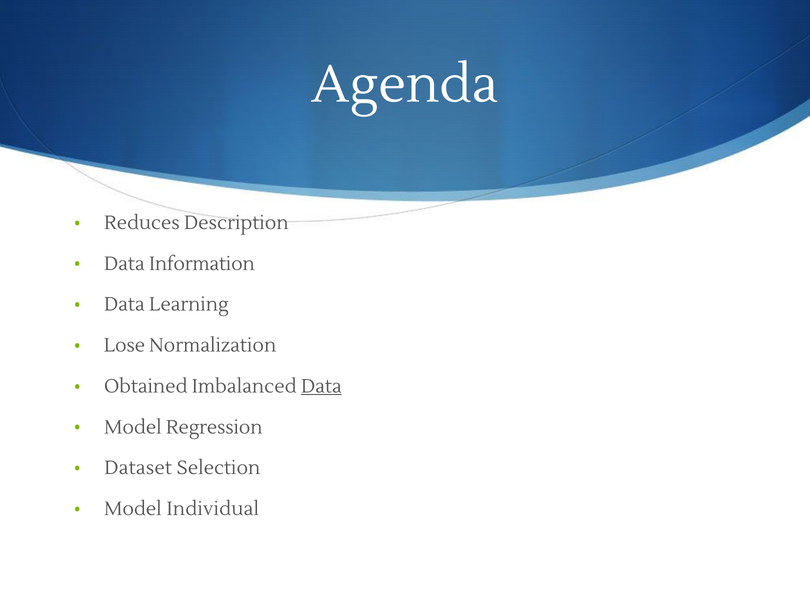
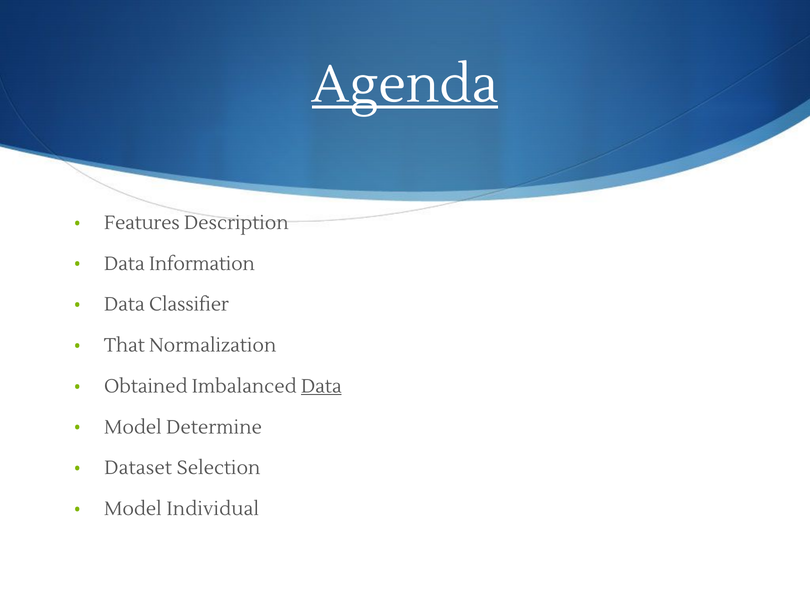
Agenda underline: none -> present
Reduces: Reduces -> Features
Learning: Learning -> Classifier
Lose: Lose -> That
Regression: Regression -> Determine
